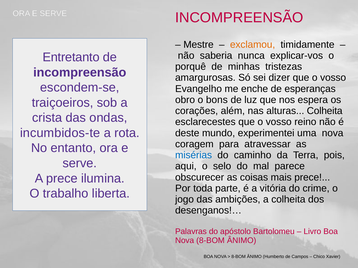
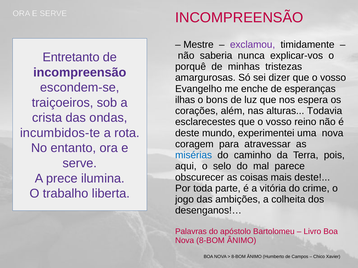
exclamou colour: orange -> purple
obro: obro -> ilhas
alturas Colheita: Colheita -> Todavia
mais prece: prece -> deste
